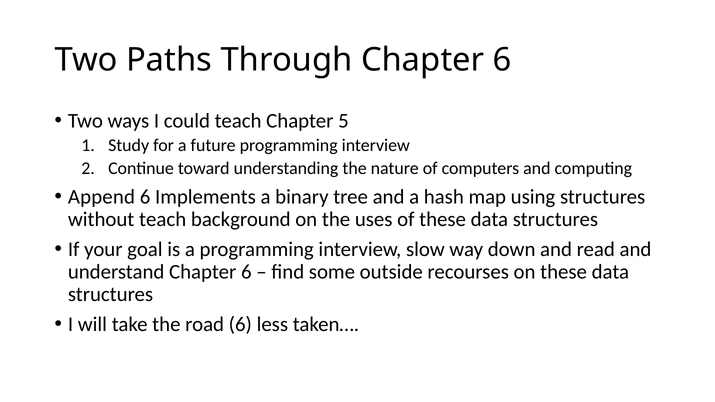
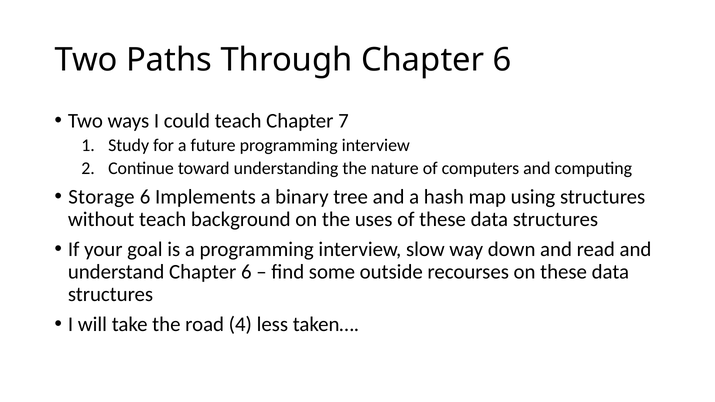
5: 5 -> 7
Append: Append -> Storage
road 6: 6 -> 4
